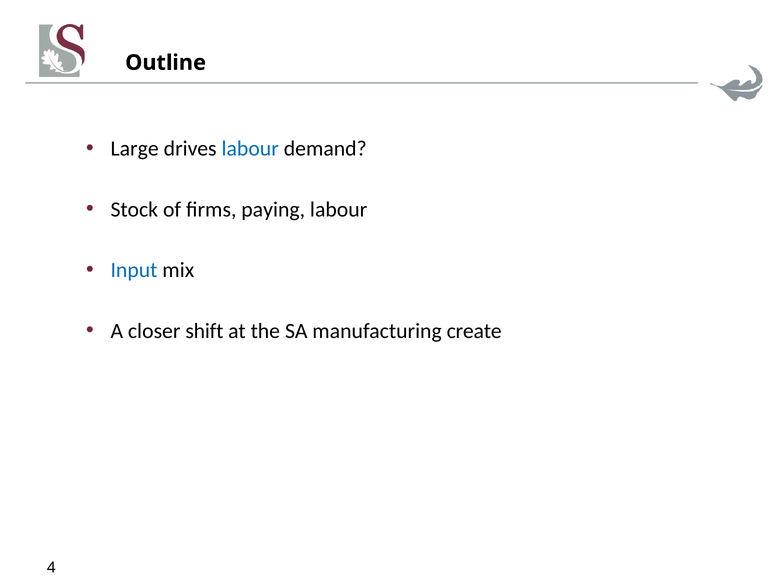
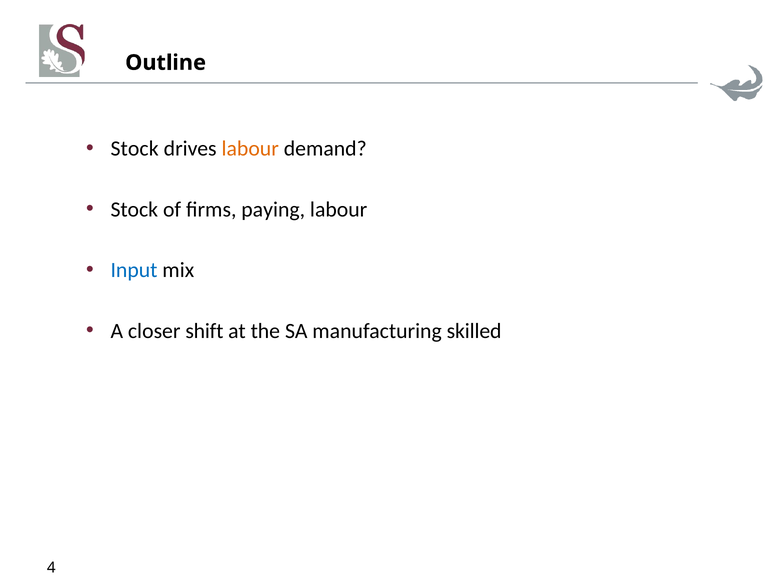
Large at (135, 149): Large -> Stock
labour at (250, 149) colour: blue -> orange
create: create -> skilled
